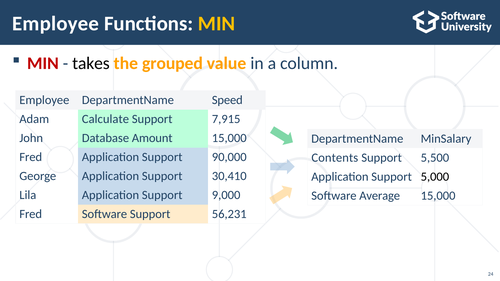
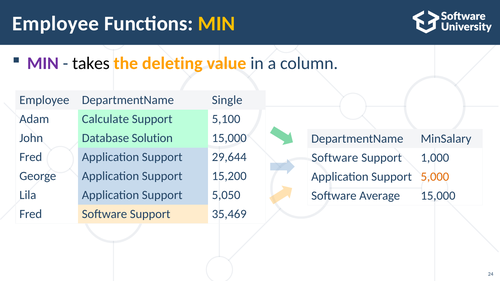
MIN at (43, 63) colour: red -> purple
grouped: grouped -> deleting
Speed: Speed -> Single
7,915: 7,915 -> 5,100
Amount: Amount -> Solution
90,000: 90,000 -> 29,644
Contents at (335, 158): Contents -> Software
5,500: 5,500 -> 1,000
30,410: 30,410 -> 15,200
5,000 colour: black -> orange
9,000: 9,000 -> 5,050
56,231: 56,231 -> 35,469
